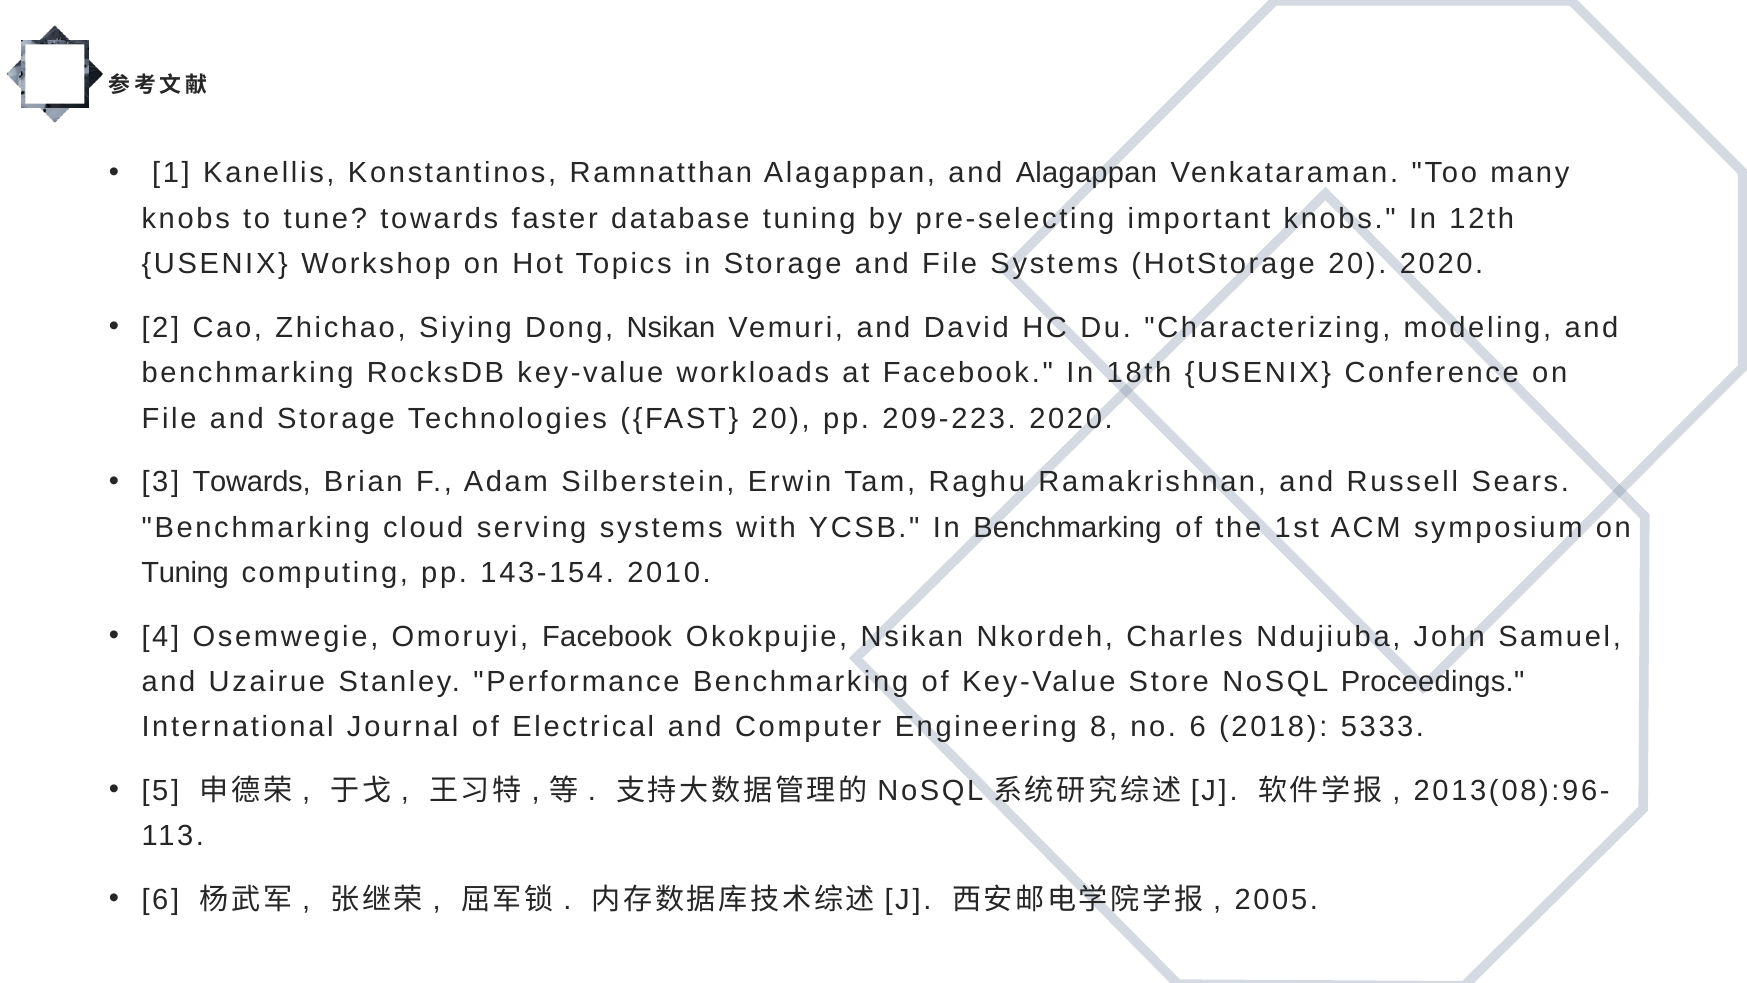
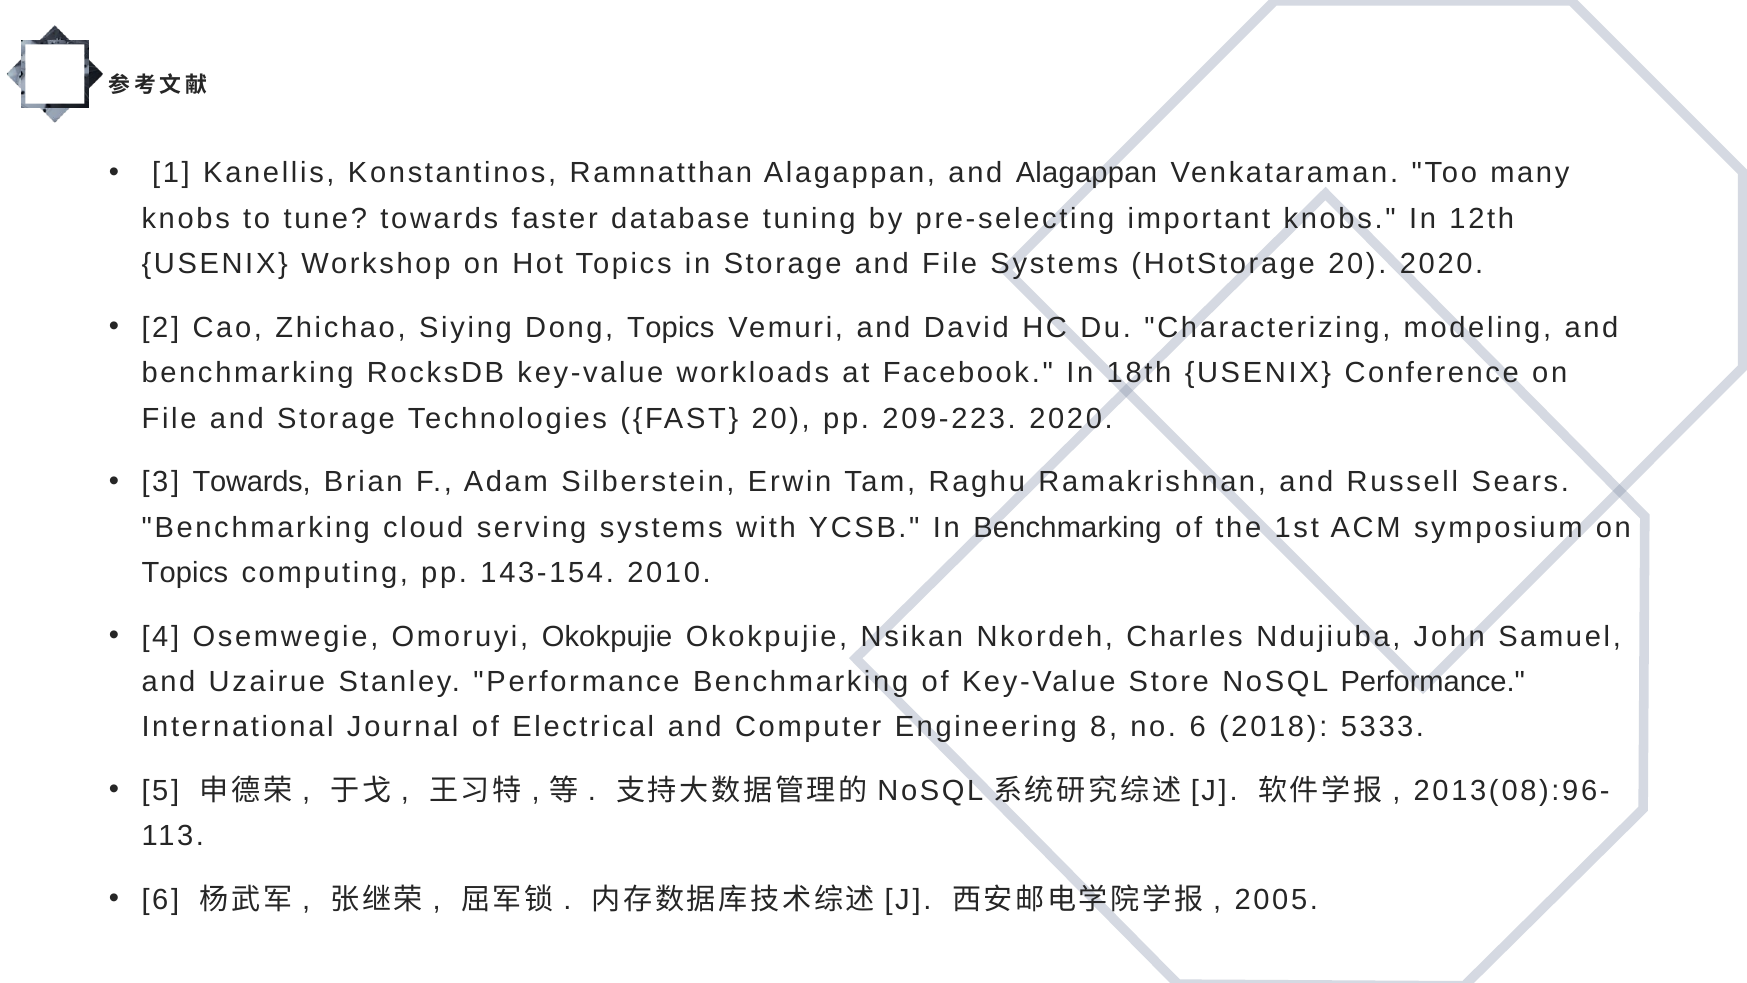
Dong Nsikan: Nsikan -> Topics
Tuning at (185, 573): Tuning -> Topics
Omoruyi Facebook: Facebook -> Okokpujie
NoSQL Proceedings: Proceedings -> Performance
